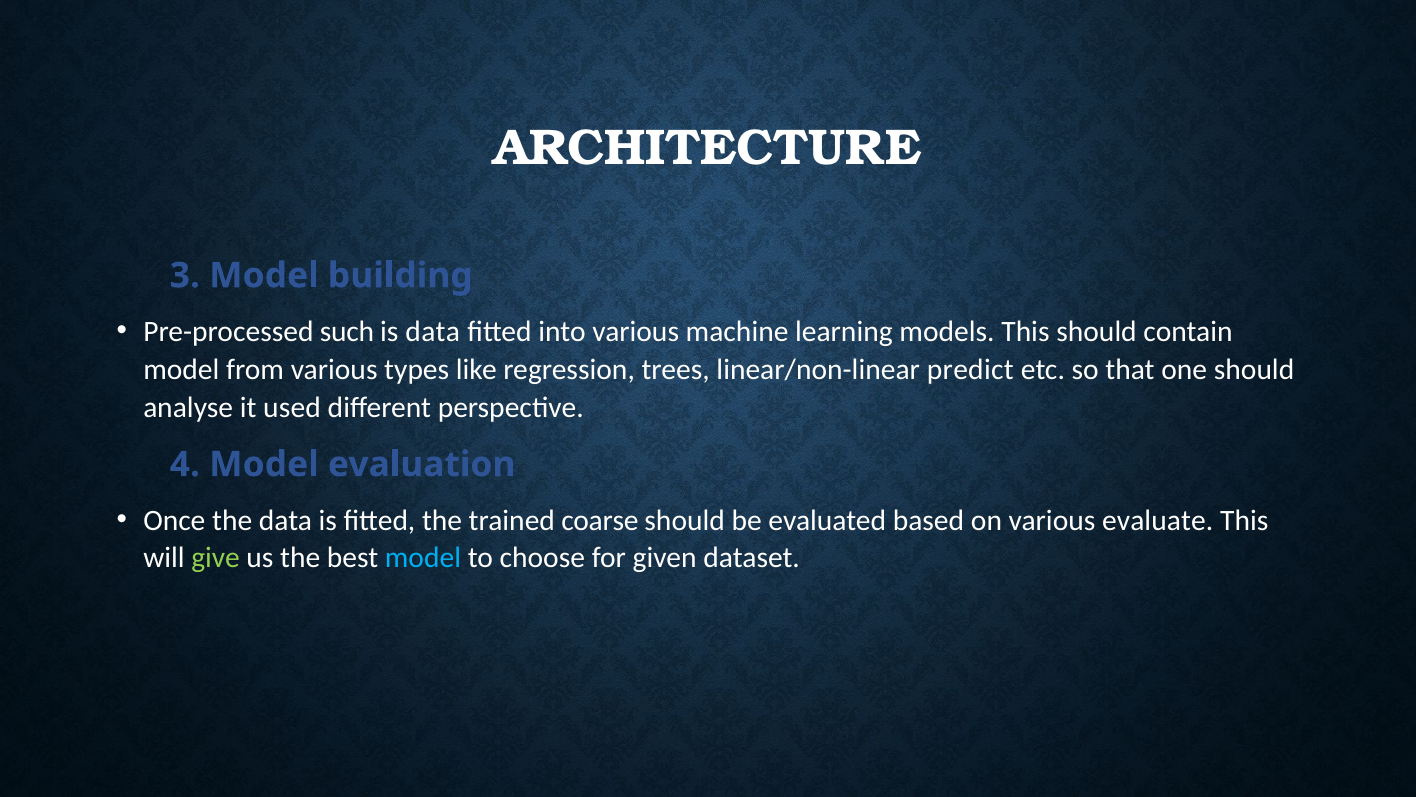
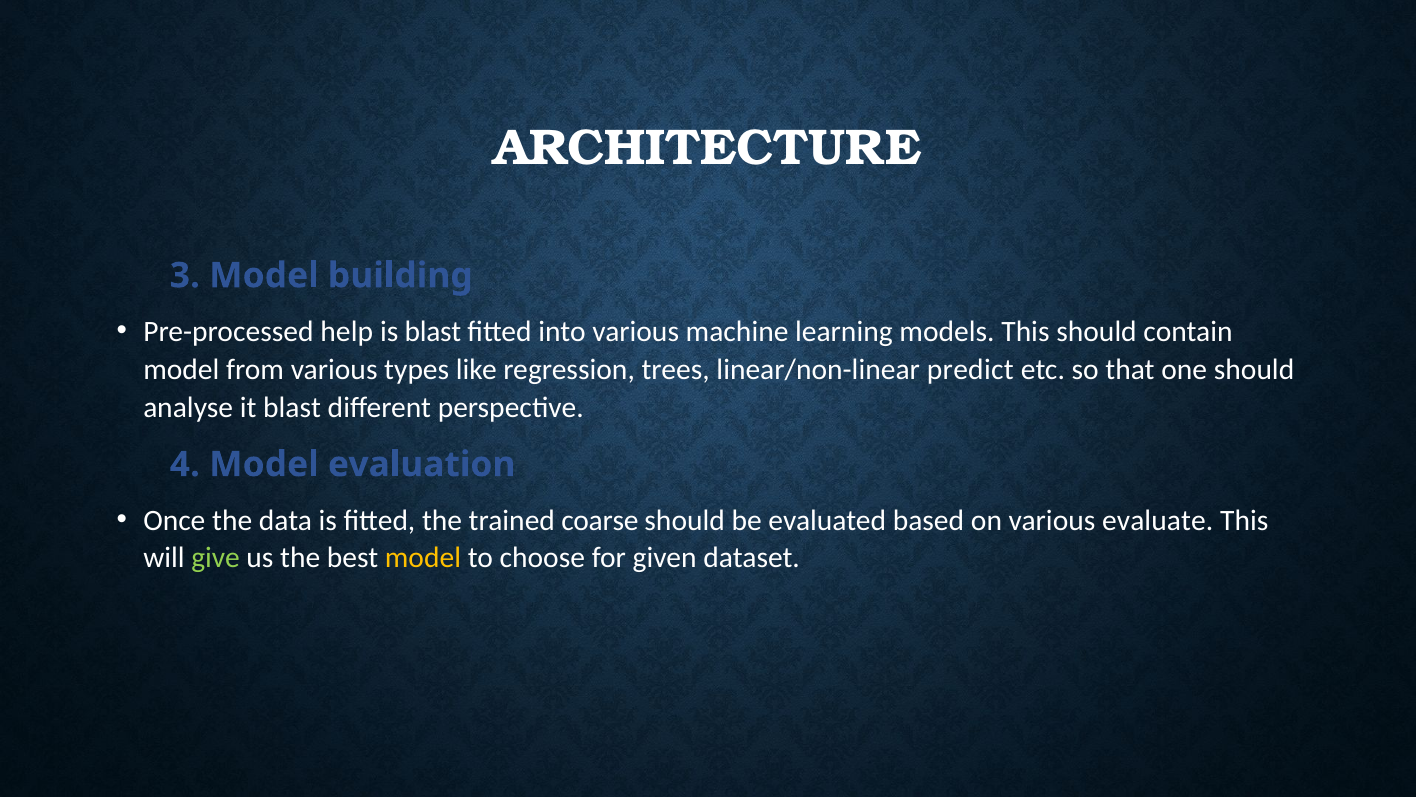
such: such -> help
is data: data -> blast
it used: used -> blast
model at (423, 558) colour: light blue -> yellow
